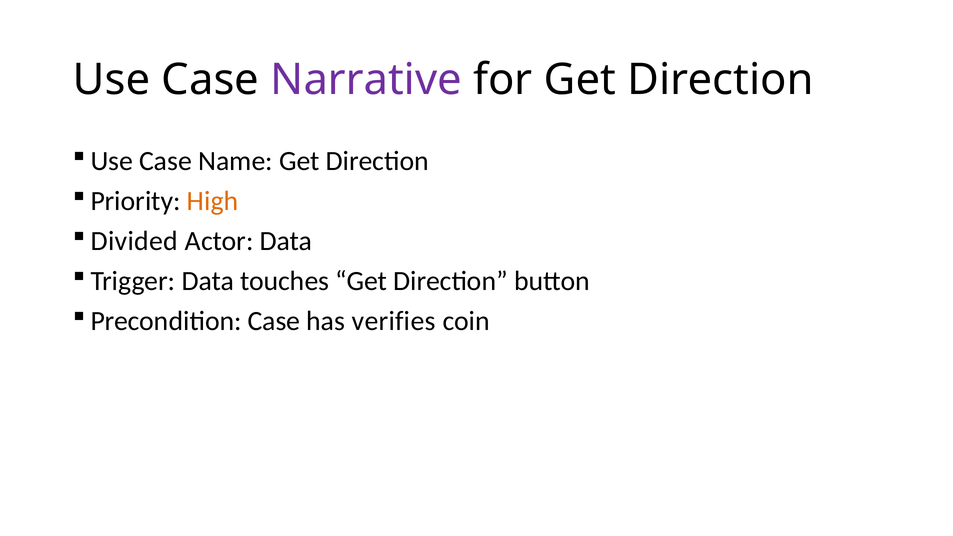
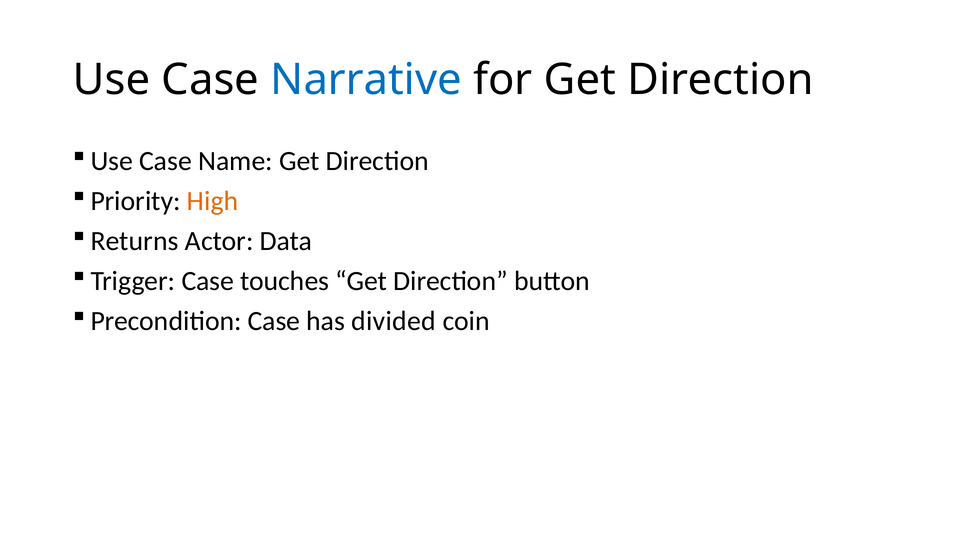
Narrative colour: purple -> blue
Divided: Divided -> Returns
Trigger Data: Data -> Case
verifies: verifies -> divided
